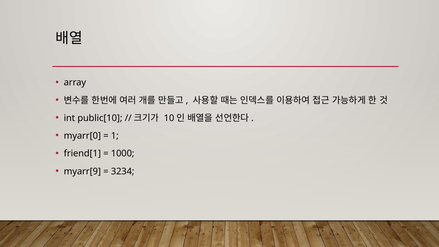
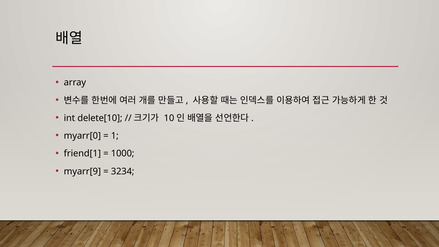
public[10: public[10 -> delete[10
